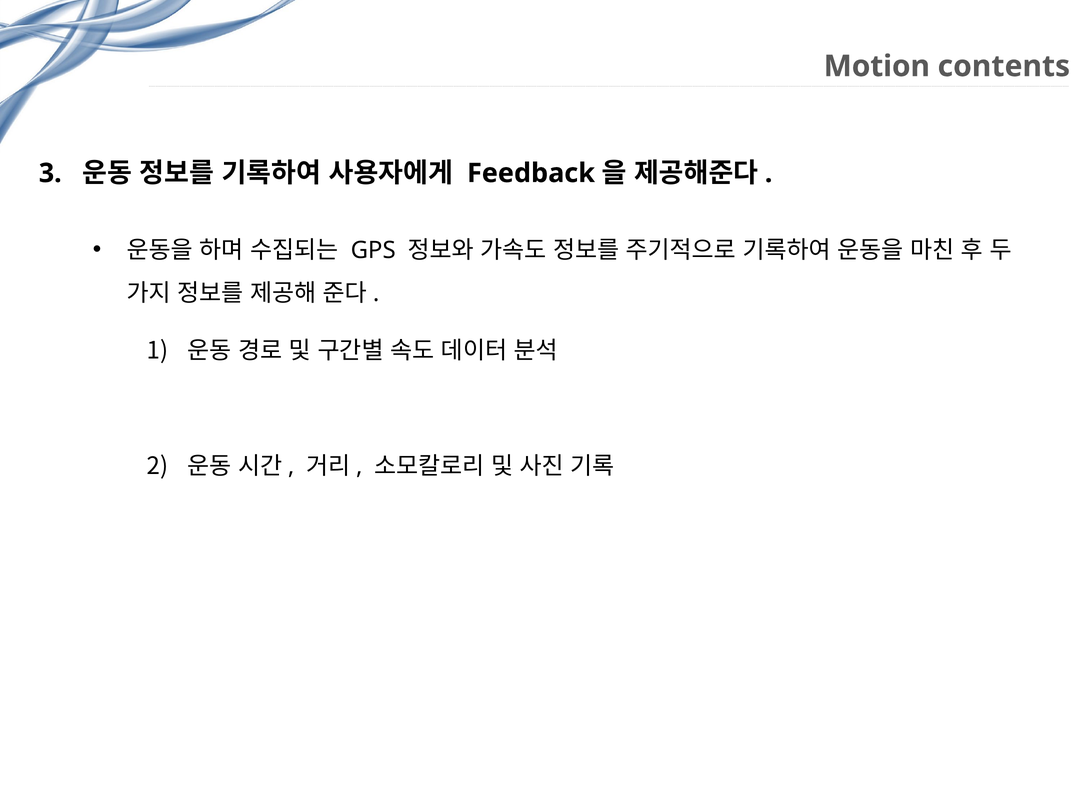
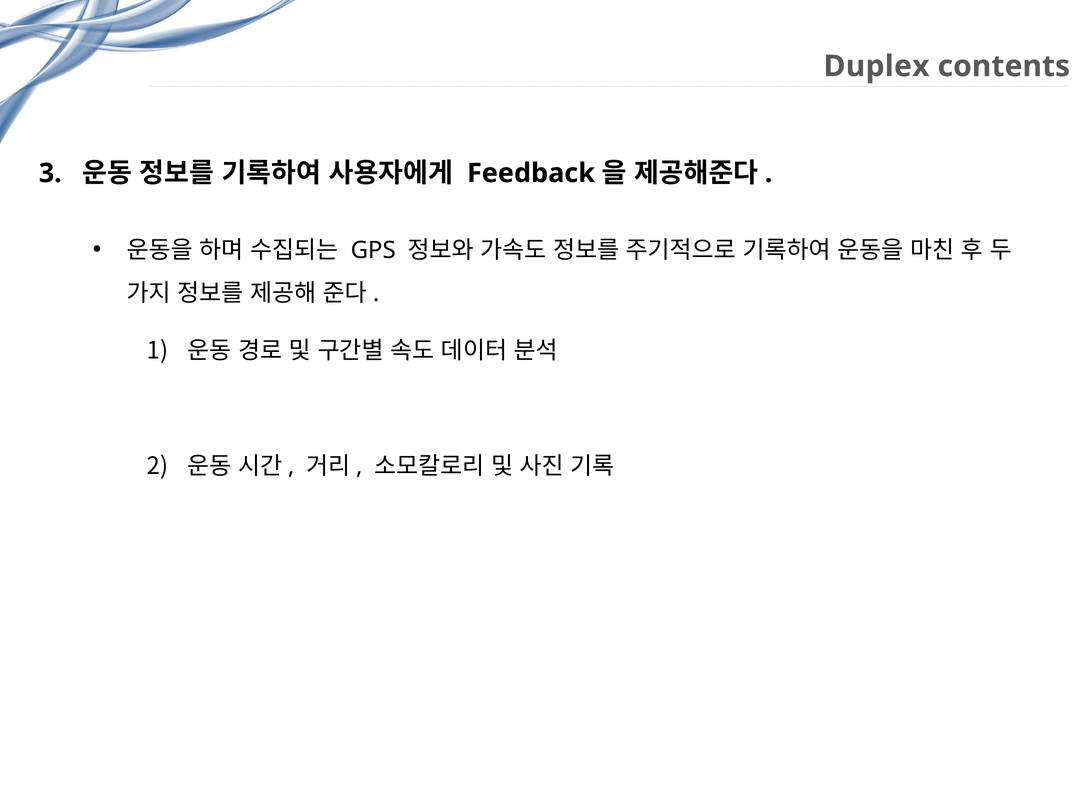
Motion: Motion -> Duplex
